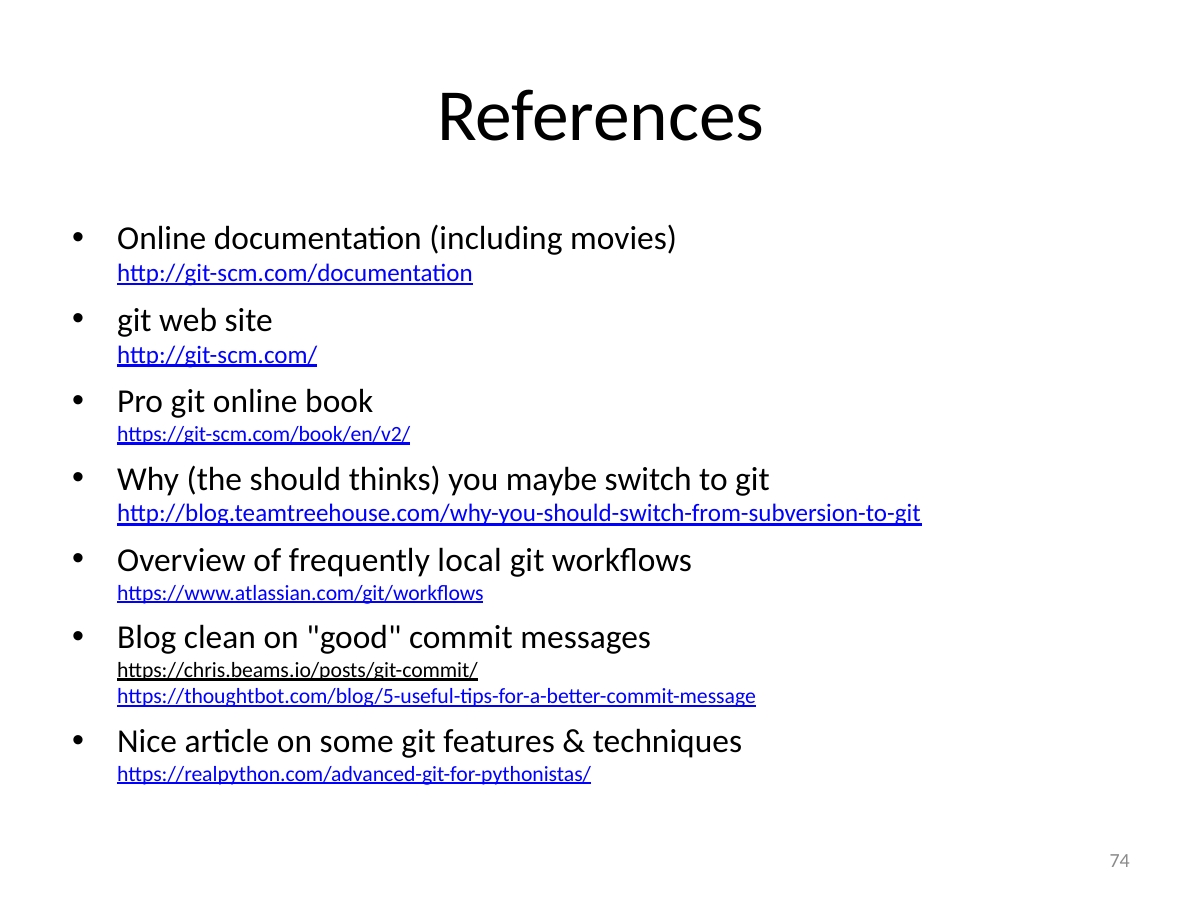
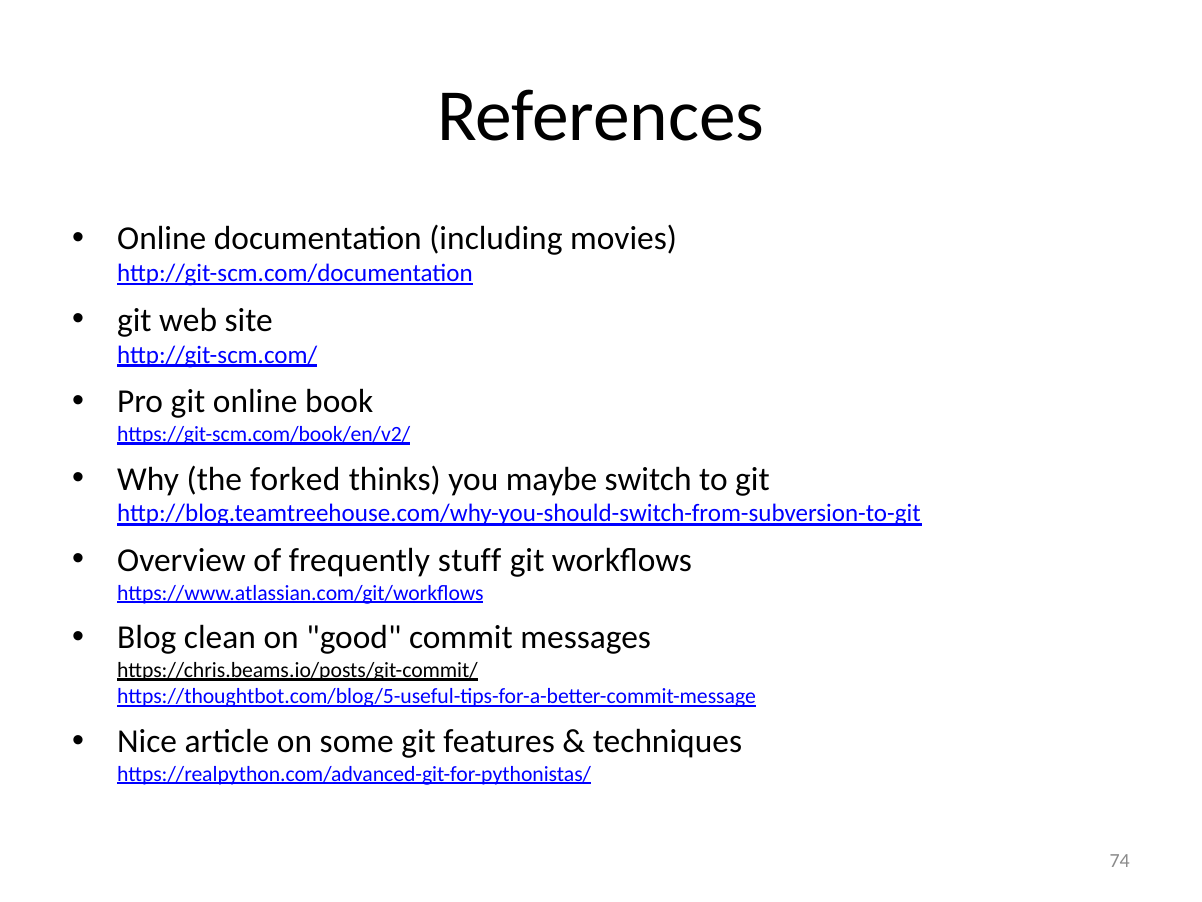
should: should -> forked
local: local -> stuff
